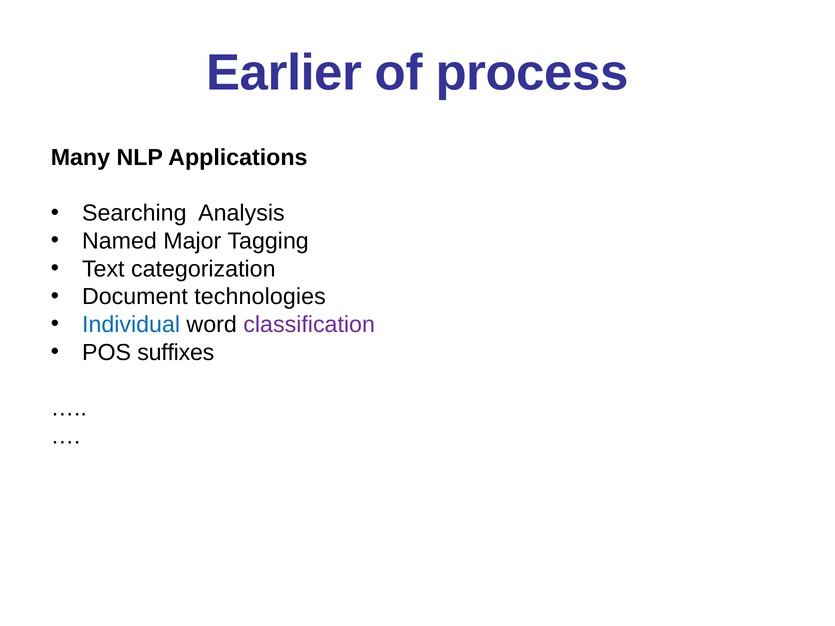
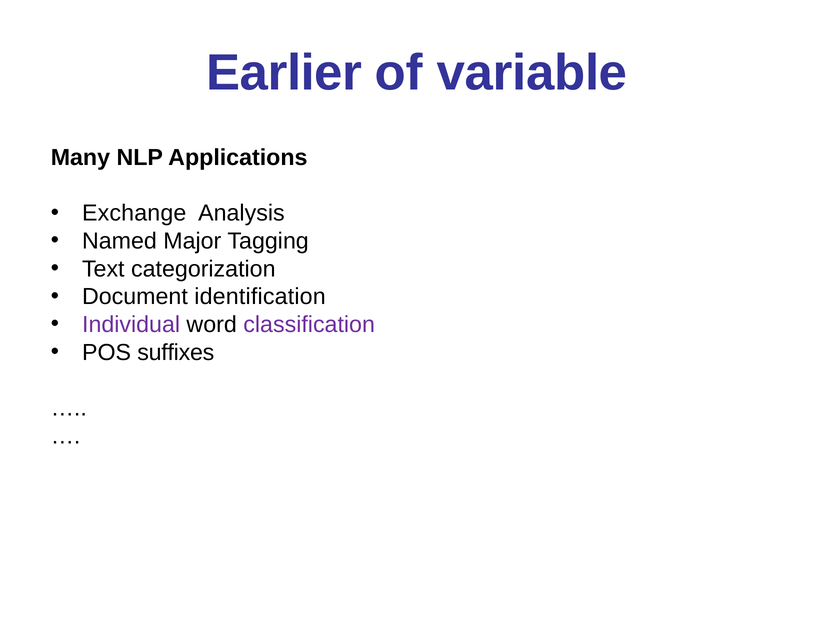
process: process -> variable
Searching: Searching -> Exchange
technologies: technologies -> identification
Individual colour: blue -> purple
